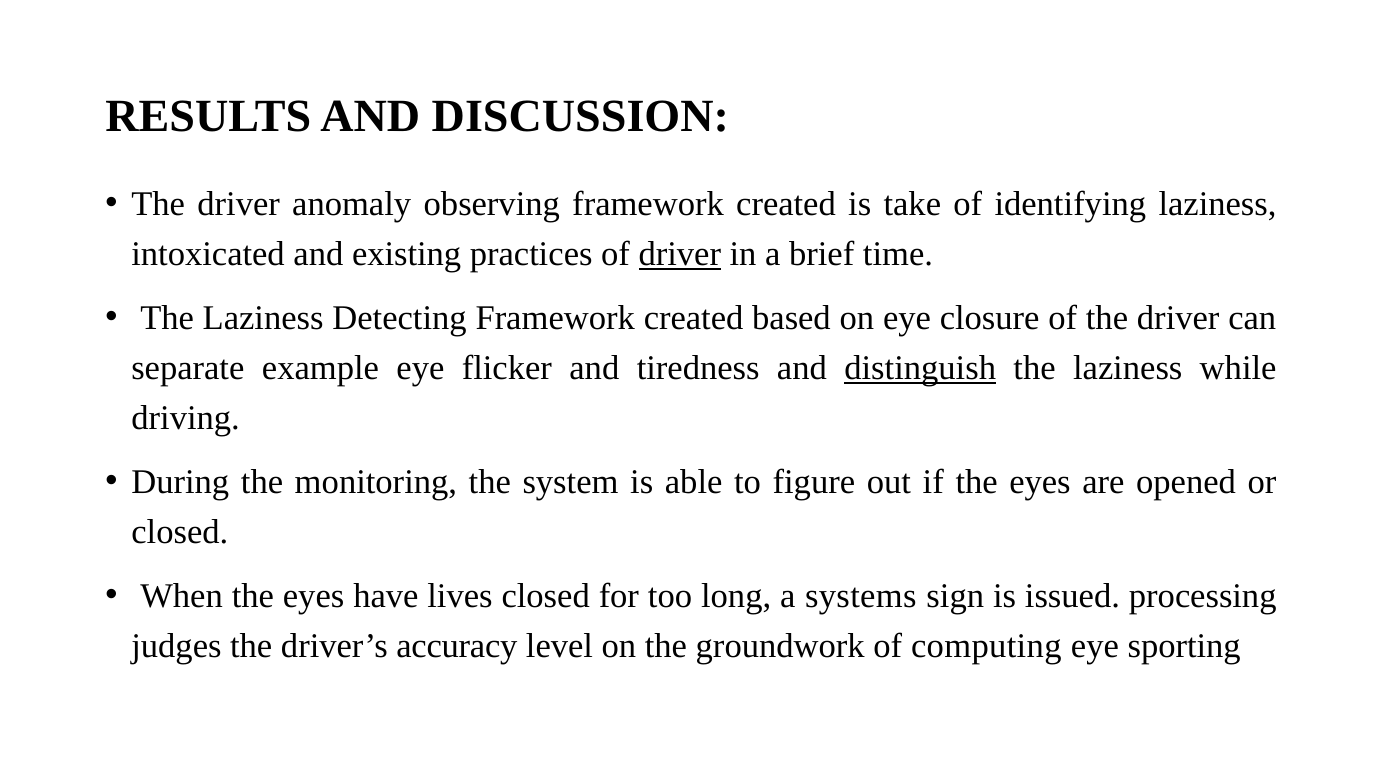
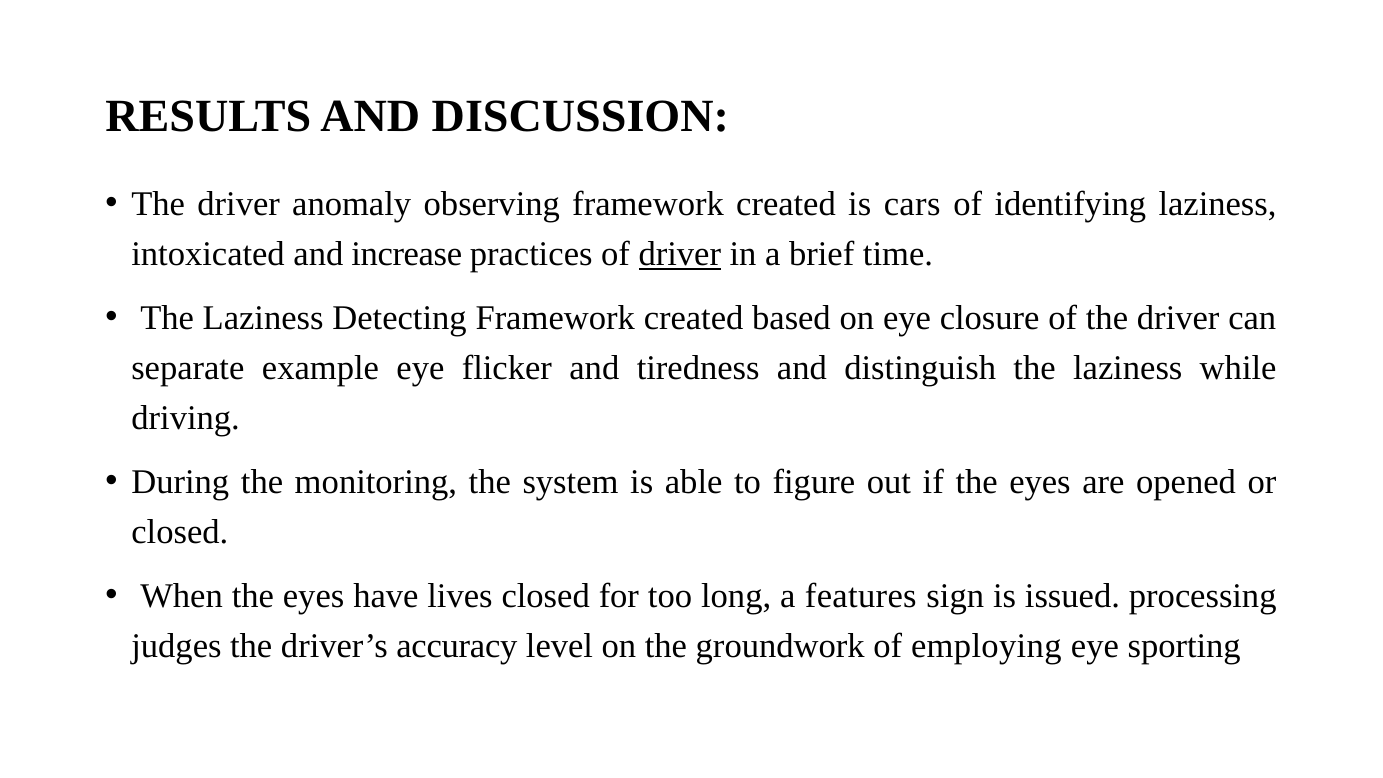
take: take -> cars
existing: existing -> increase
distinguish underline: present -> none
systems: systems -> features
computing: computing -> employing
